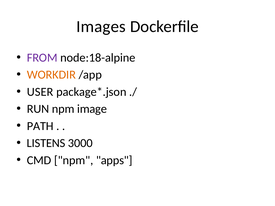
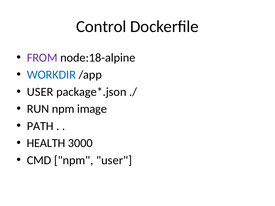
Images: Images -> Control
WORKDIR colour: orange -> blue
LISTENS: LISTENS -> HEALTH
npm apps: apps -> user
